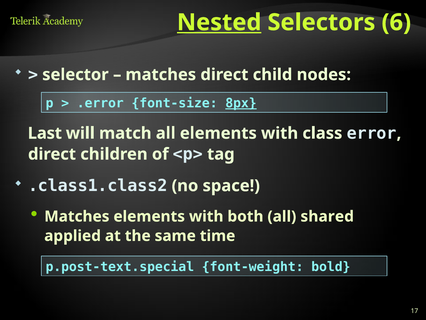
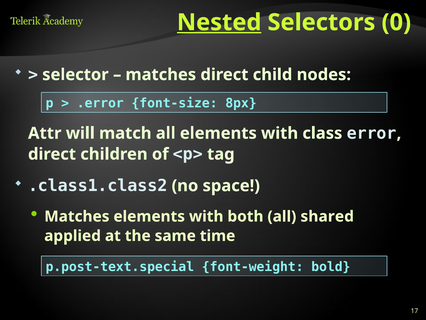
6: 6 -> 0
8px underline: present -> none
Last: Last -> Attr
